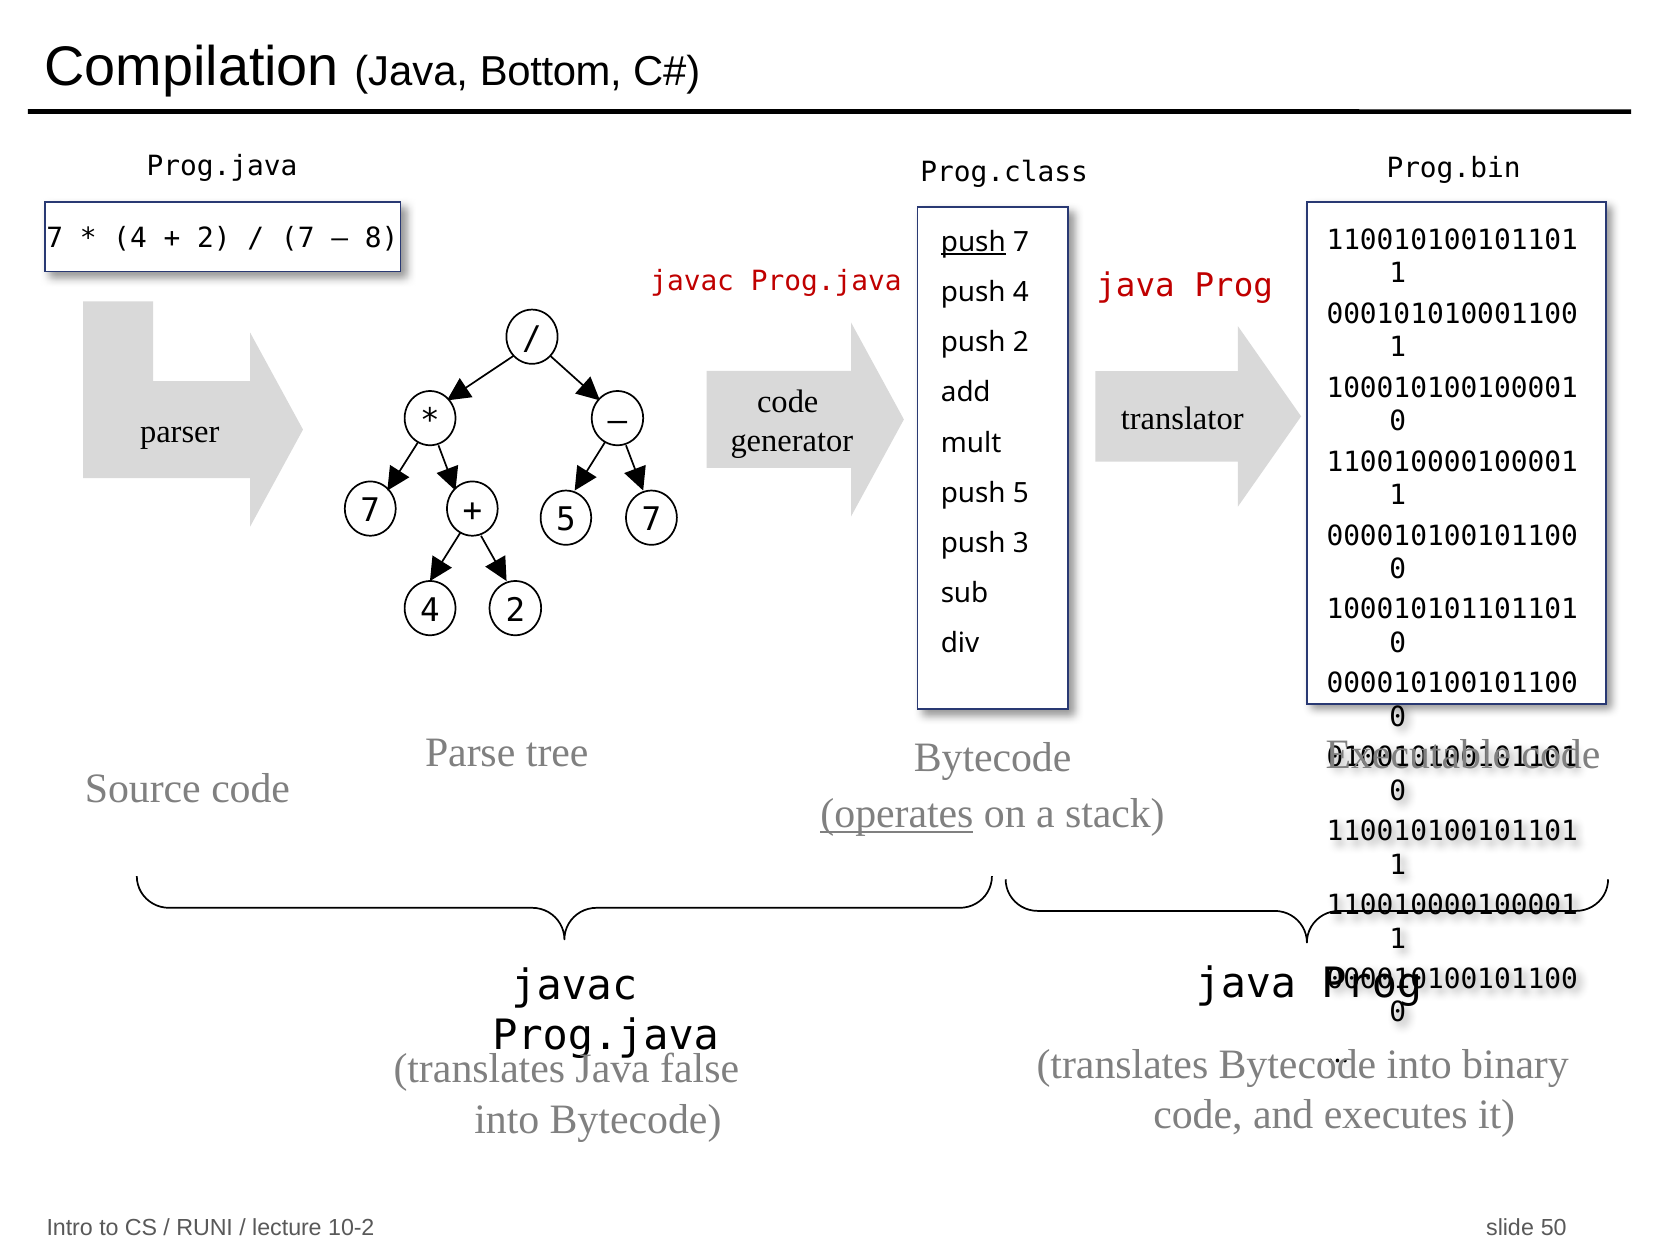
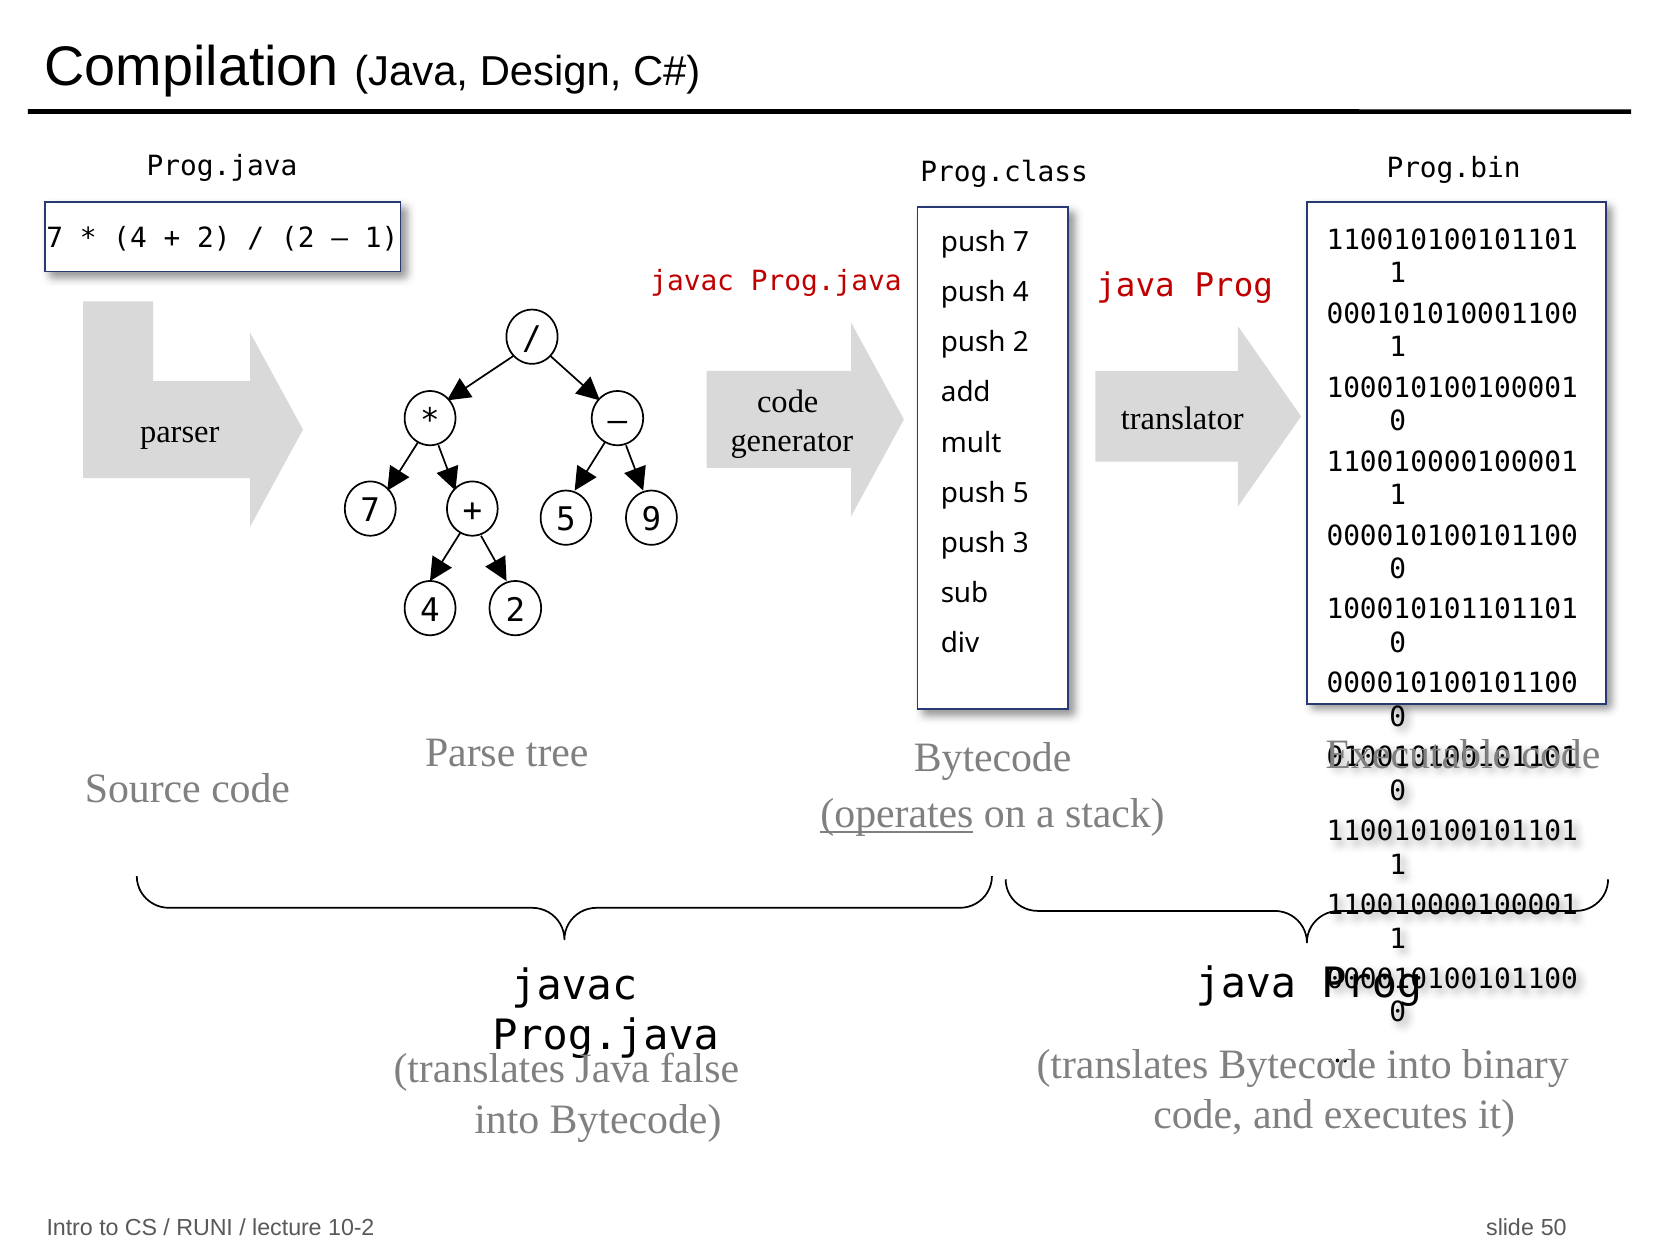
Bottom: Bottom -> Design
7 at (298, 238): 7 -> 2
8 at (382, 238): 8 -> 1
push at (973, 242) underline: present -> none
5 7: 7 -> 9
